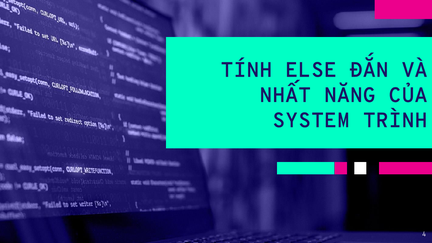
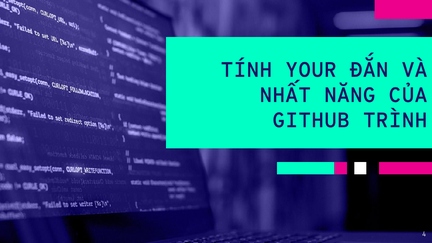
ELSE: ELSE -> YOUR
SYSTEM: SYSTEM -> GITHUB
